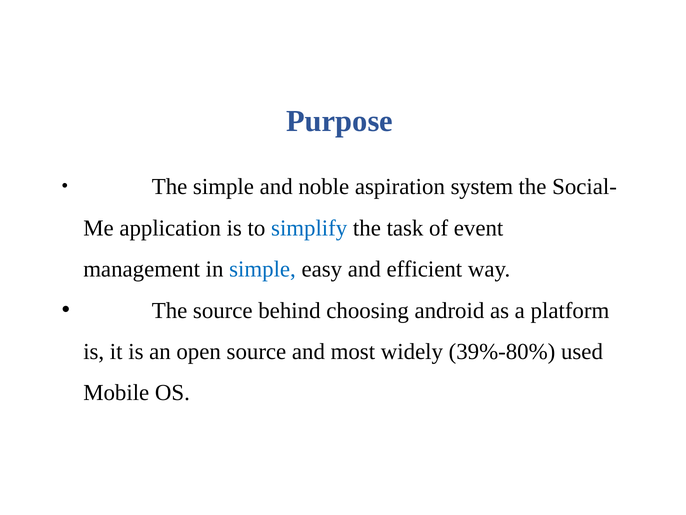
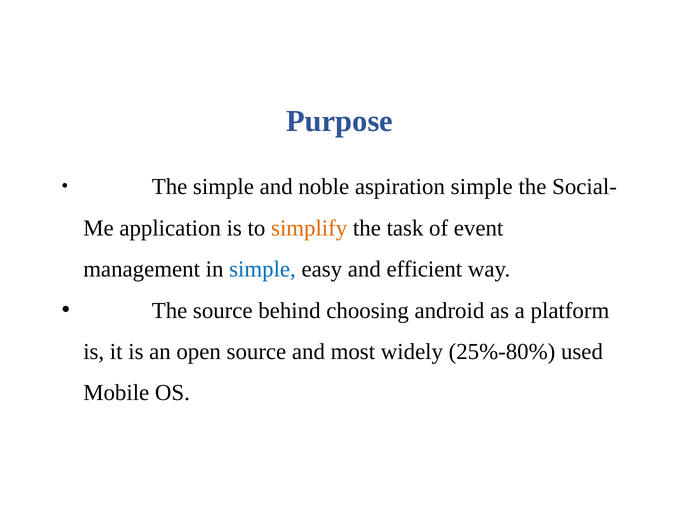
aspiration system: system -> simple
simplify colour: blue -> orange
39%-80%: 39%-80% -> 25%-80%
